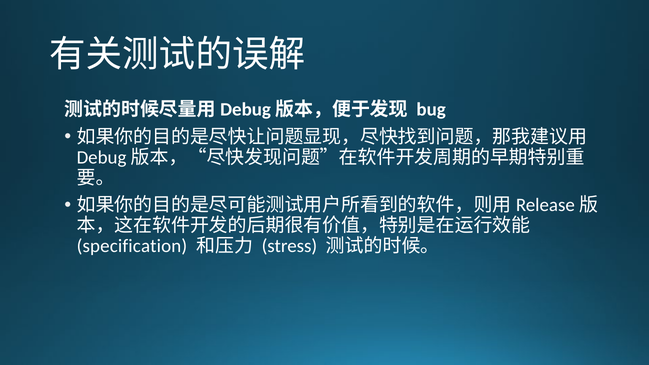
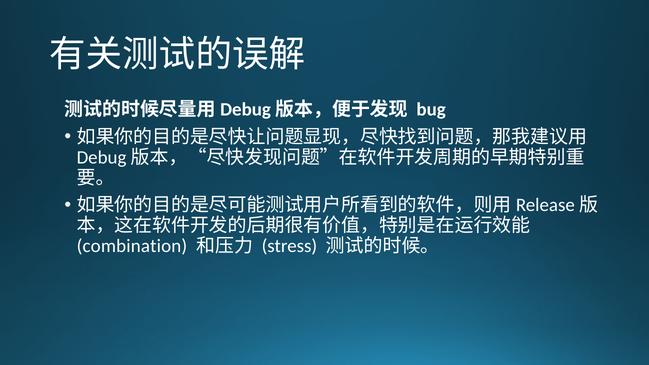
specification: specification -> combination
